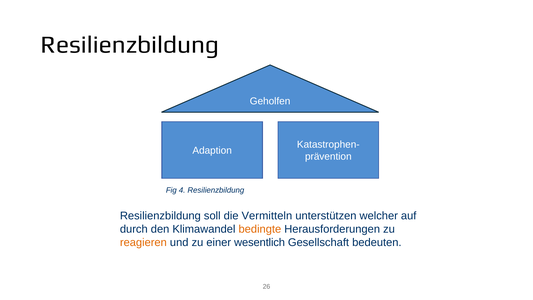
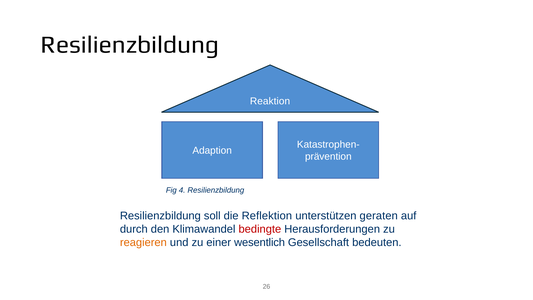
Geholfen: Geholfen -> Reaktion
Vermitteln: Vermitteln -> Reflektion
welcher: welcher -> geraten
bedingte colour: orange -> red
